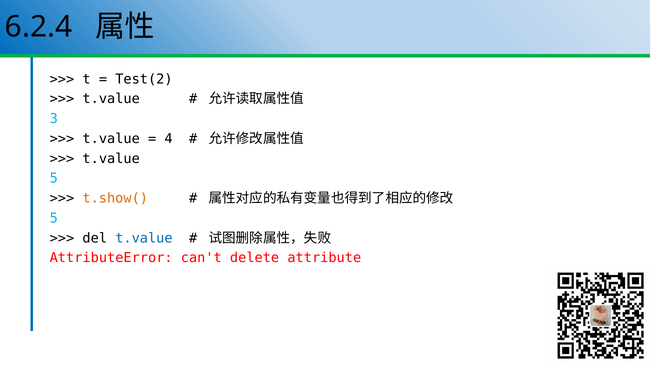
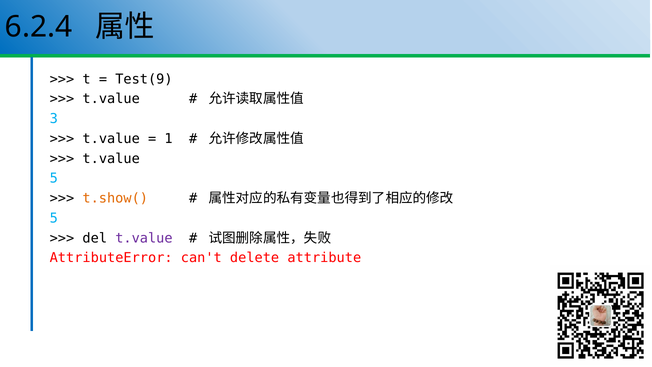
Test(2: Test(2 -> Test(9
4: 4 -> 1
t.value at (144, 238) colour: blue -> purple
